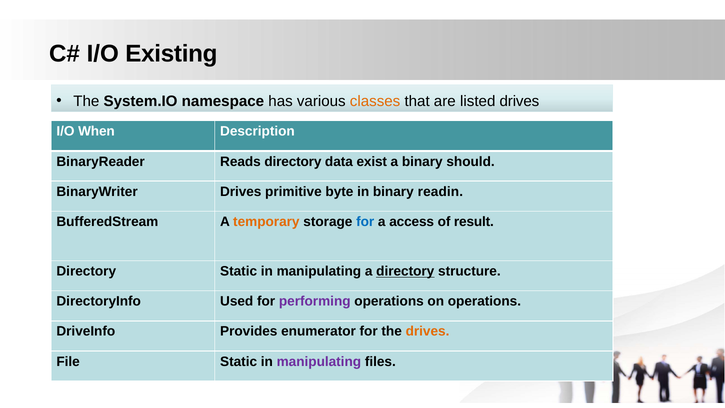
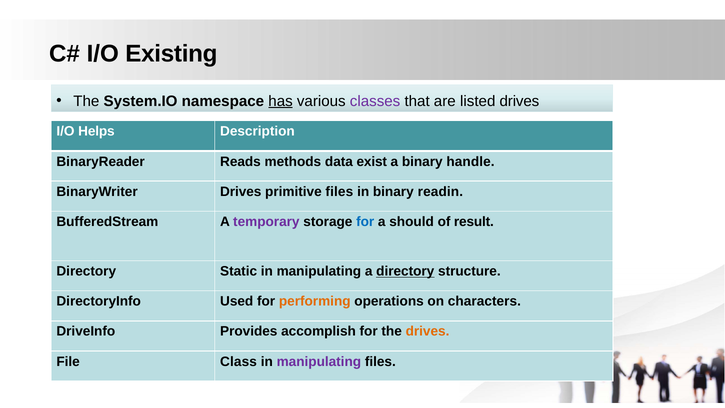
has underline: none -> present
classes colour: orange -> purple
When: When -> Helps
Reads directory: directory -> methods
should: should -> handle
primitive byte: byte -> files
temporary colour: orange -> purple
access: access -> should
performing colour: purple -> orange
on operations: operations -> characters
enumerator: enumerator -> accomplish
File Static: Static -> Class
